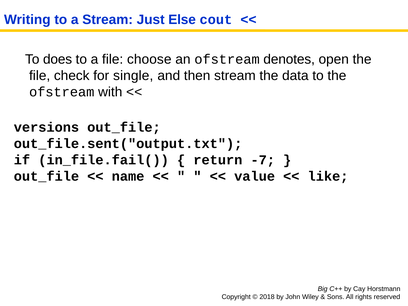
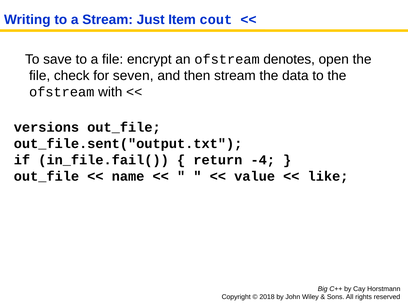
Else: Else -> Item
does: does -> save
choose: choose -> encrypt
single: single -> seven
-7: -7 -> -4
